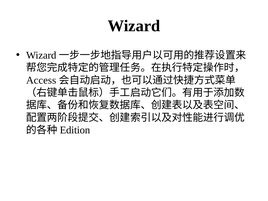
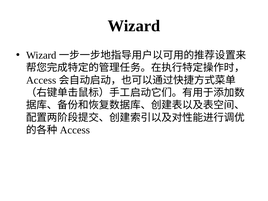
Edition at (75, 130): Edition -> Access
